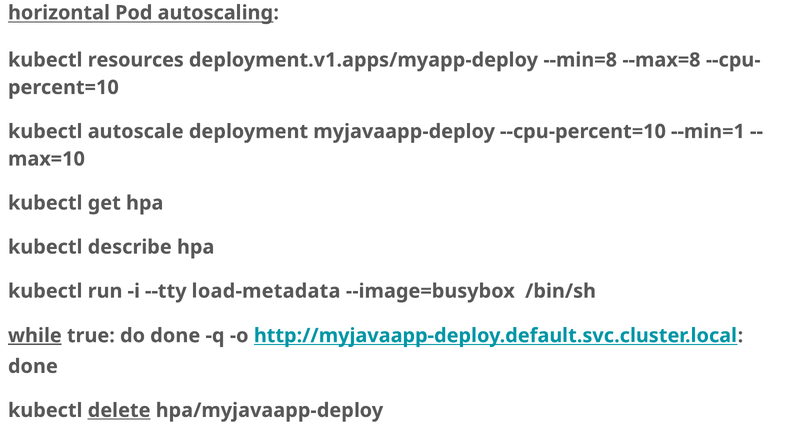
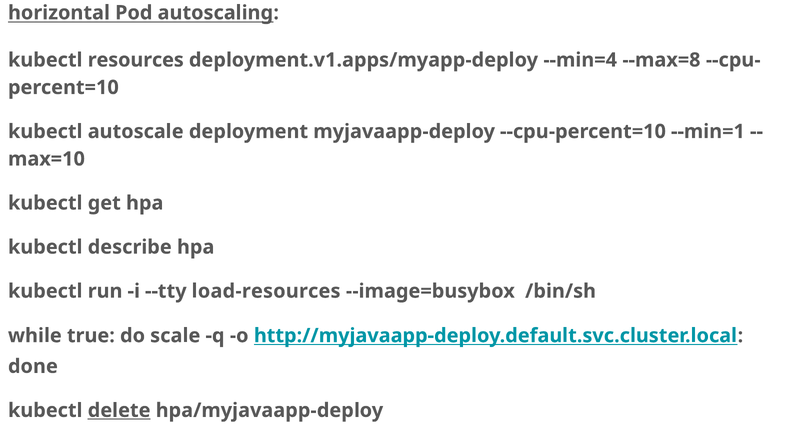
--min=8: --min=8 -> --min=4
load-metadata: load-metadata -> load-resources
while underline: present -> none
do done: done -> scale
